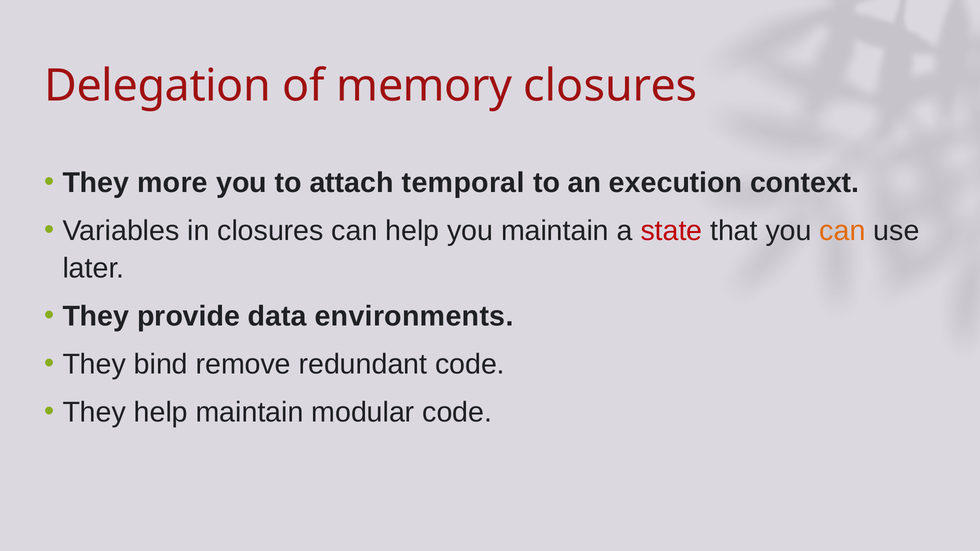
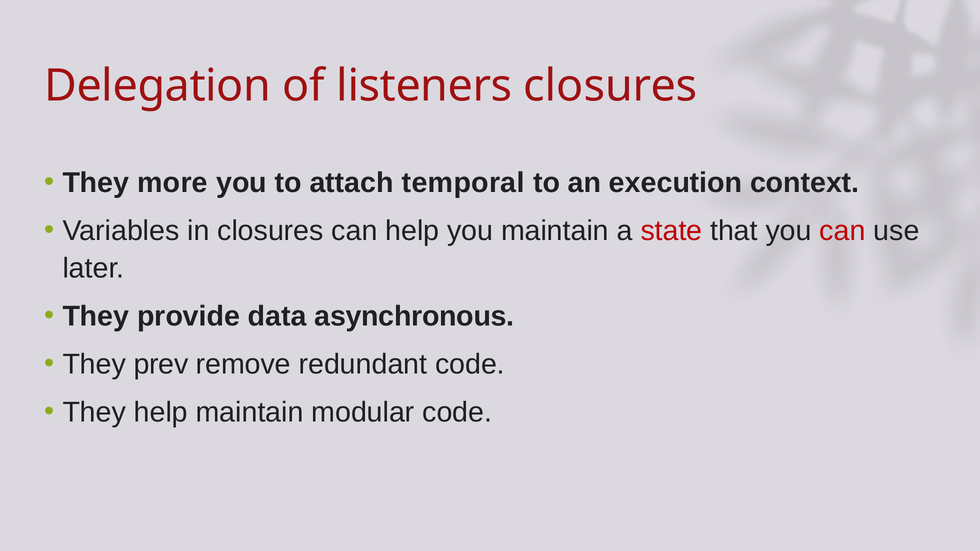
memory: memory -> listeners
can at (842, 231) colour: orange -> red
environments: environments -> asynchronous
bind: bind -> prev
